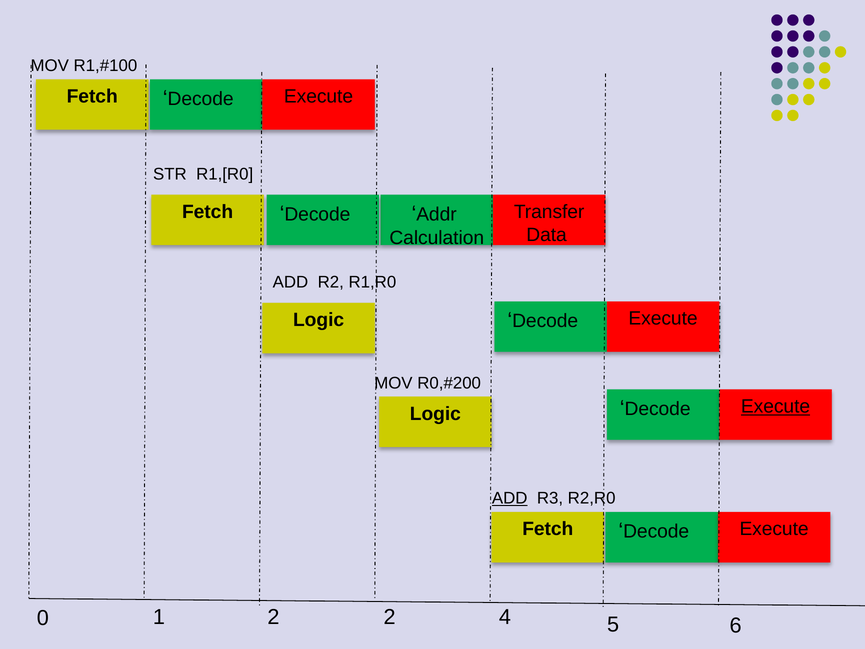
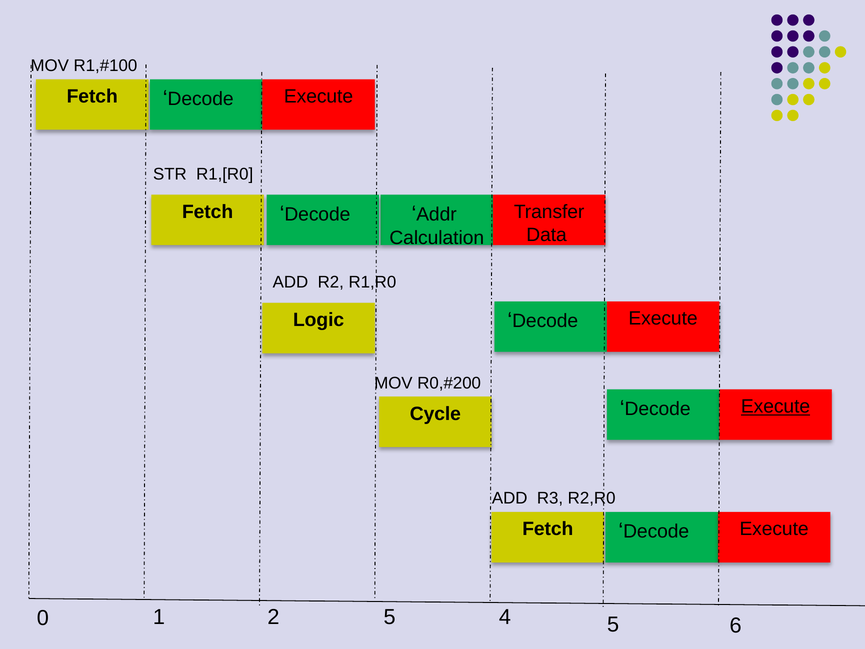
Logic at (435, 414): Logic -> Cycle
ADD at (510, 498) underline: present -> none
2 2: 2 -> 5
